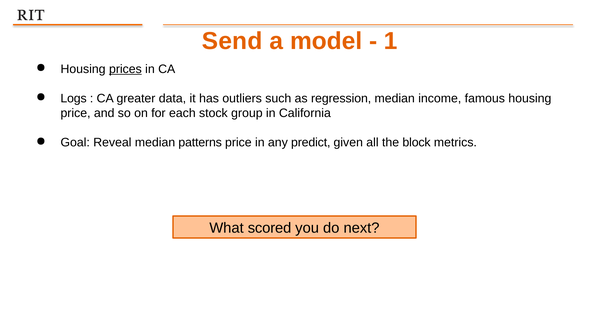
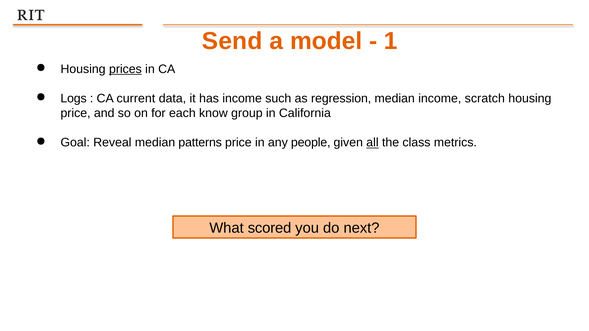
greater: greater -> current
has outliers: outliers -> income
famous: famous -> scratch
stock: stock -> know
predict: predict -> people
all underline: none -> present
block: block -> class
